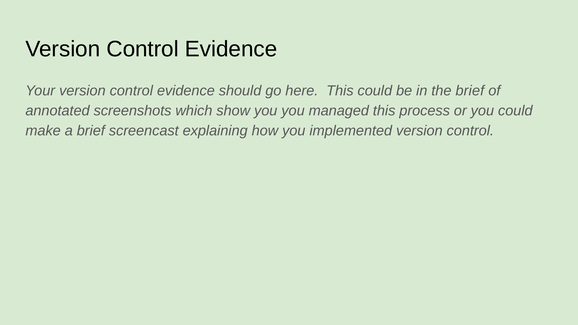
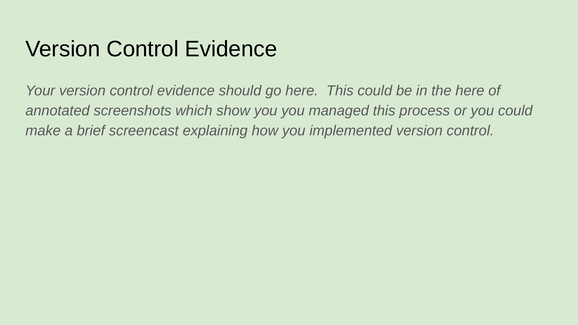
the brief: brief -> here
